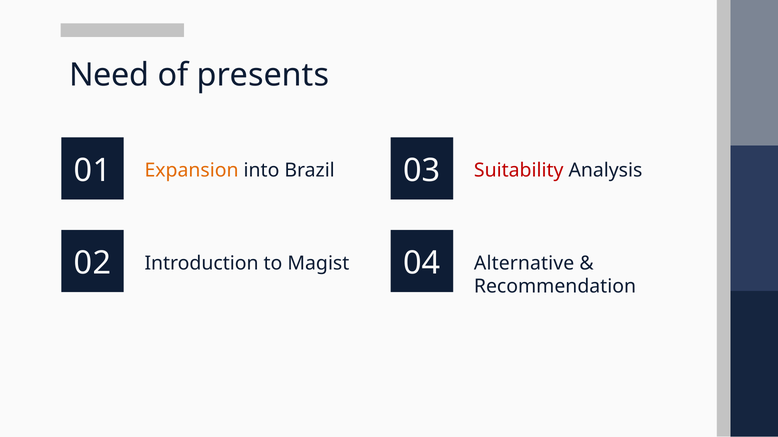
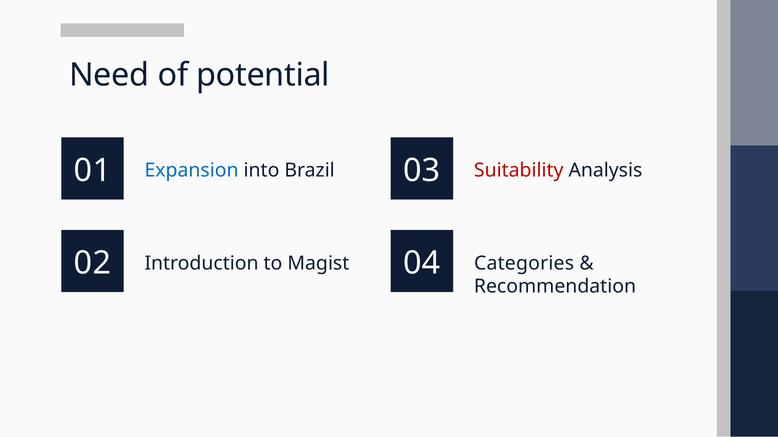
presents: presents -> potential
Expansion colour: orange -> blue
Alternative: Alternative -> Categories
